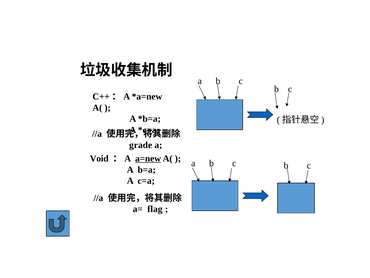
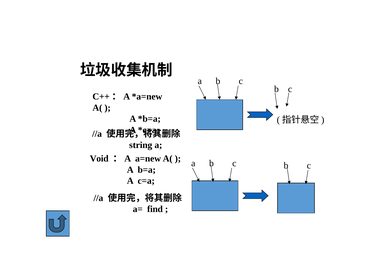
grade: grade -> string
a=new underline: present -> none
flag: flag -> find
